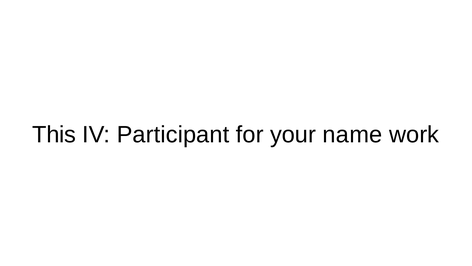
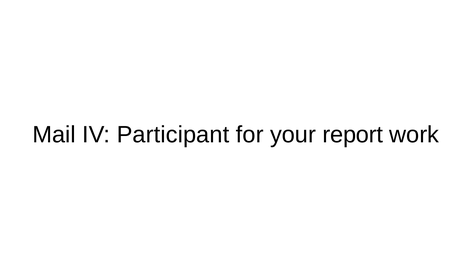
This: This -> Mail
name: name -> report
